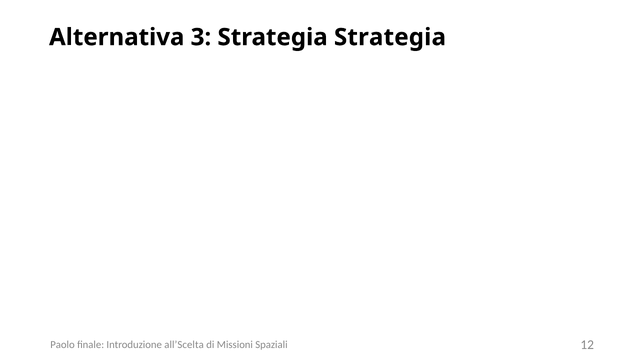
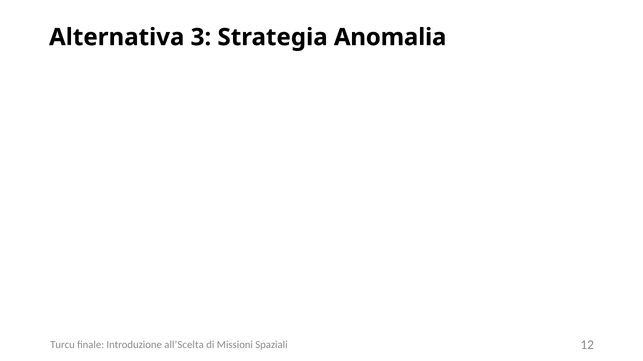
Strategia Strategia: Strategia -> Anomalia
Paolo: Paolo -> Turcu
